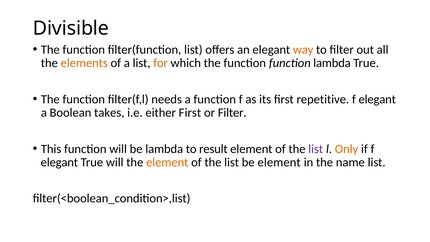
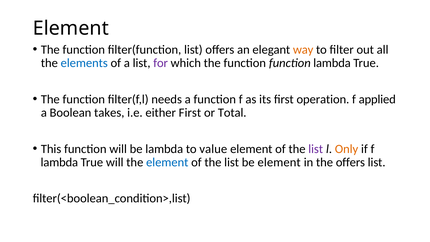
Divisible at (71, 28): Divisible -> Element
elements colour: orange -> blue
for colour: orange -> purple
repetitive: repetitive -> operation
elegant at (377, 99): elegant -> applied
or Filter: Filter -> Total
result: result -> value
elegant at (59, 162): elegant -> lambda
element at (167, 162) colour: orange -> blue
the name: name -> offers
